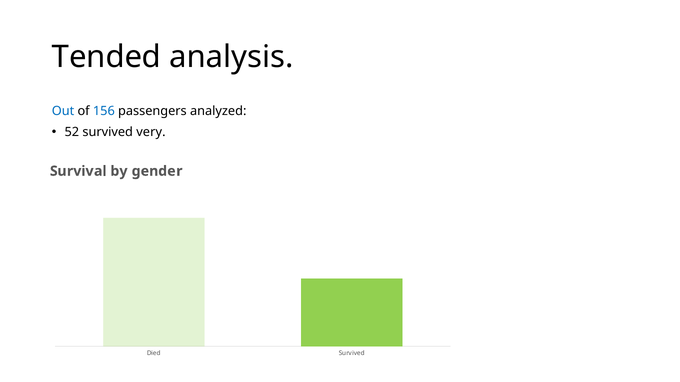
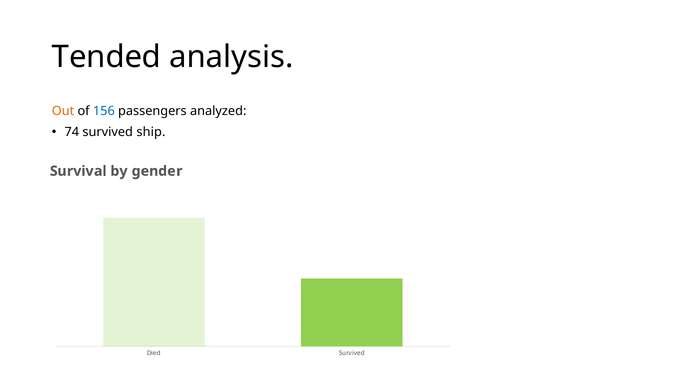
Out colour: blue -> orange
52: 52 -> 74
very: very -> ship
